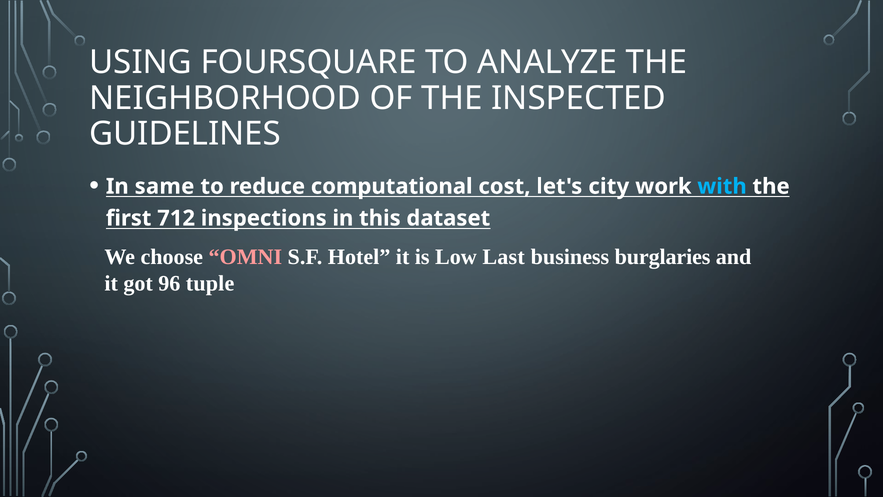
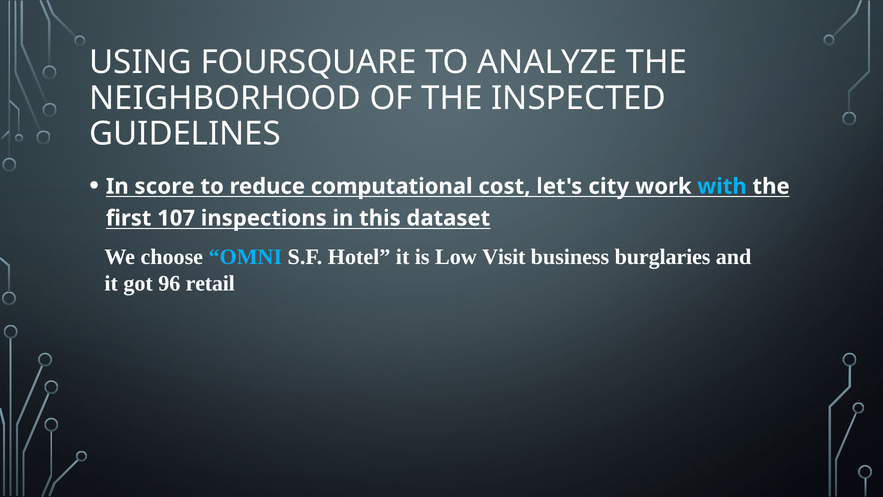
same: same -> score
712: 712 -> 107
OMNI colour: pink -> light blue
Last: Last -> Visit
tuple: tuple -> retail
